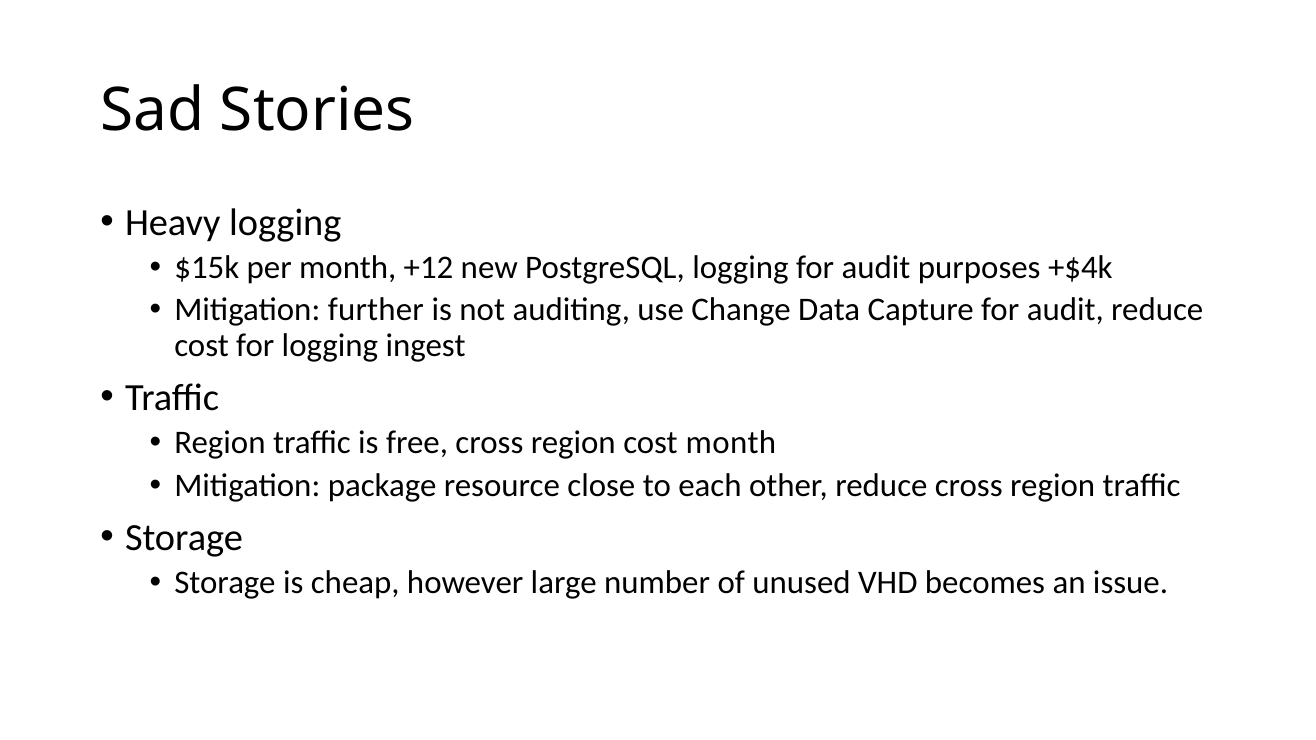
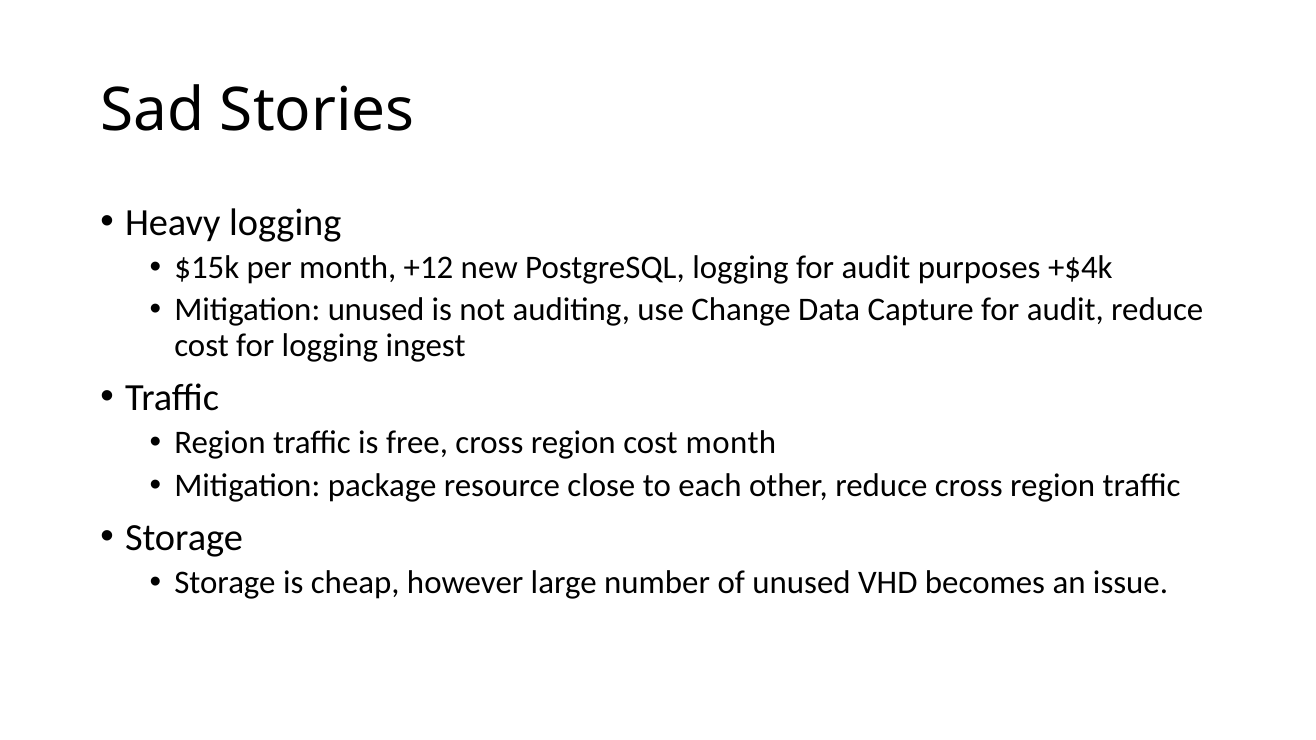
Mitigation further: further -> unused
